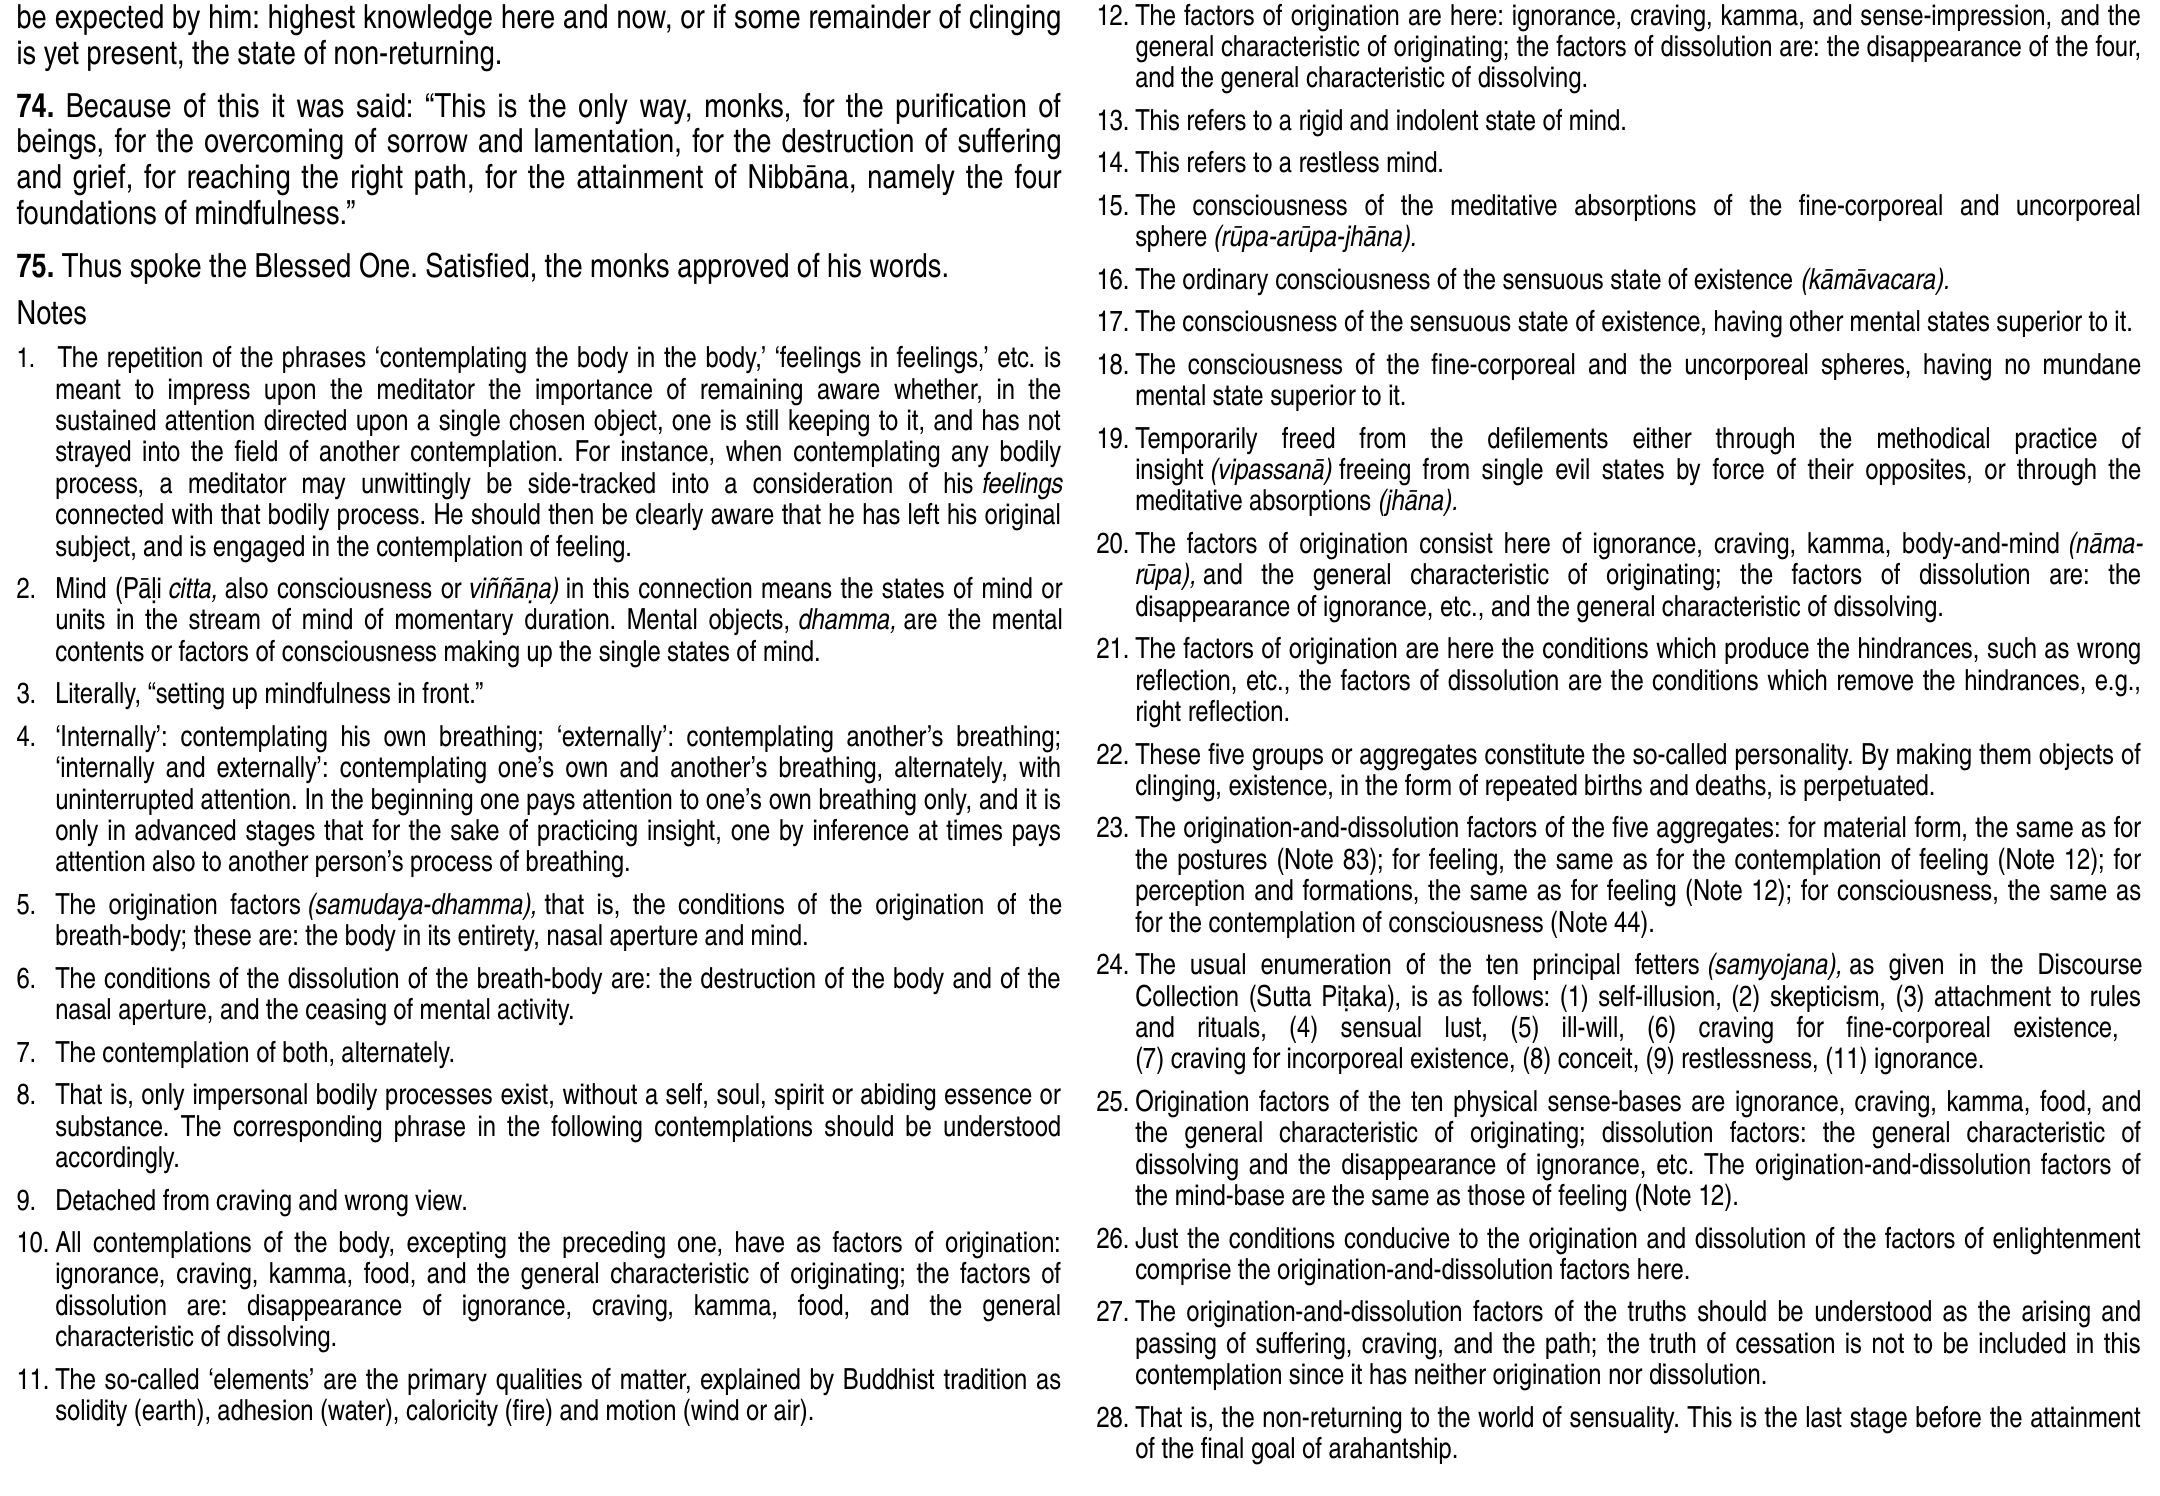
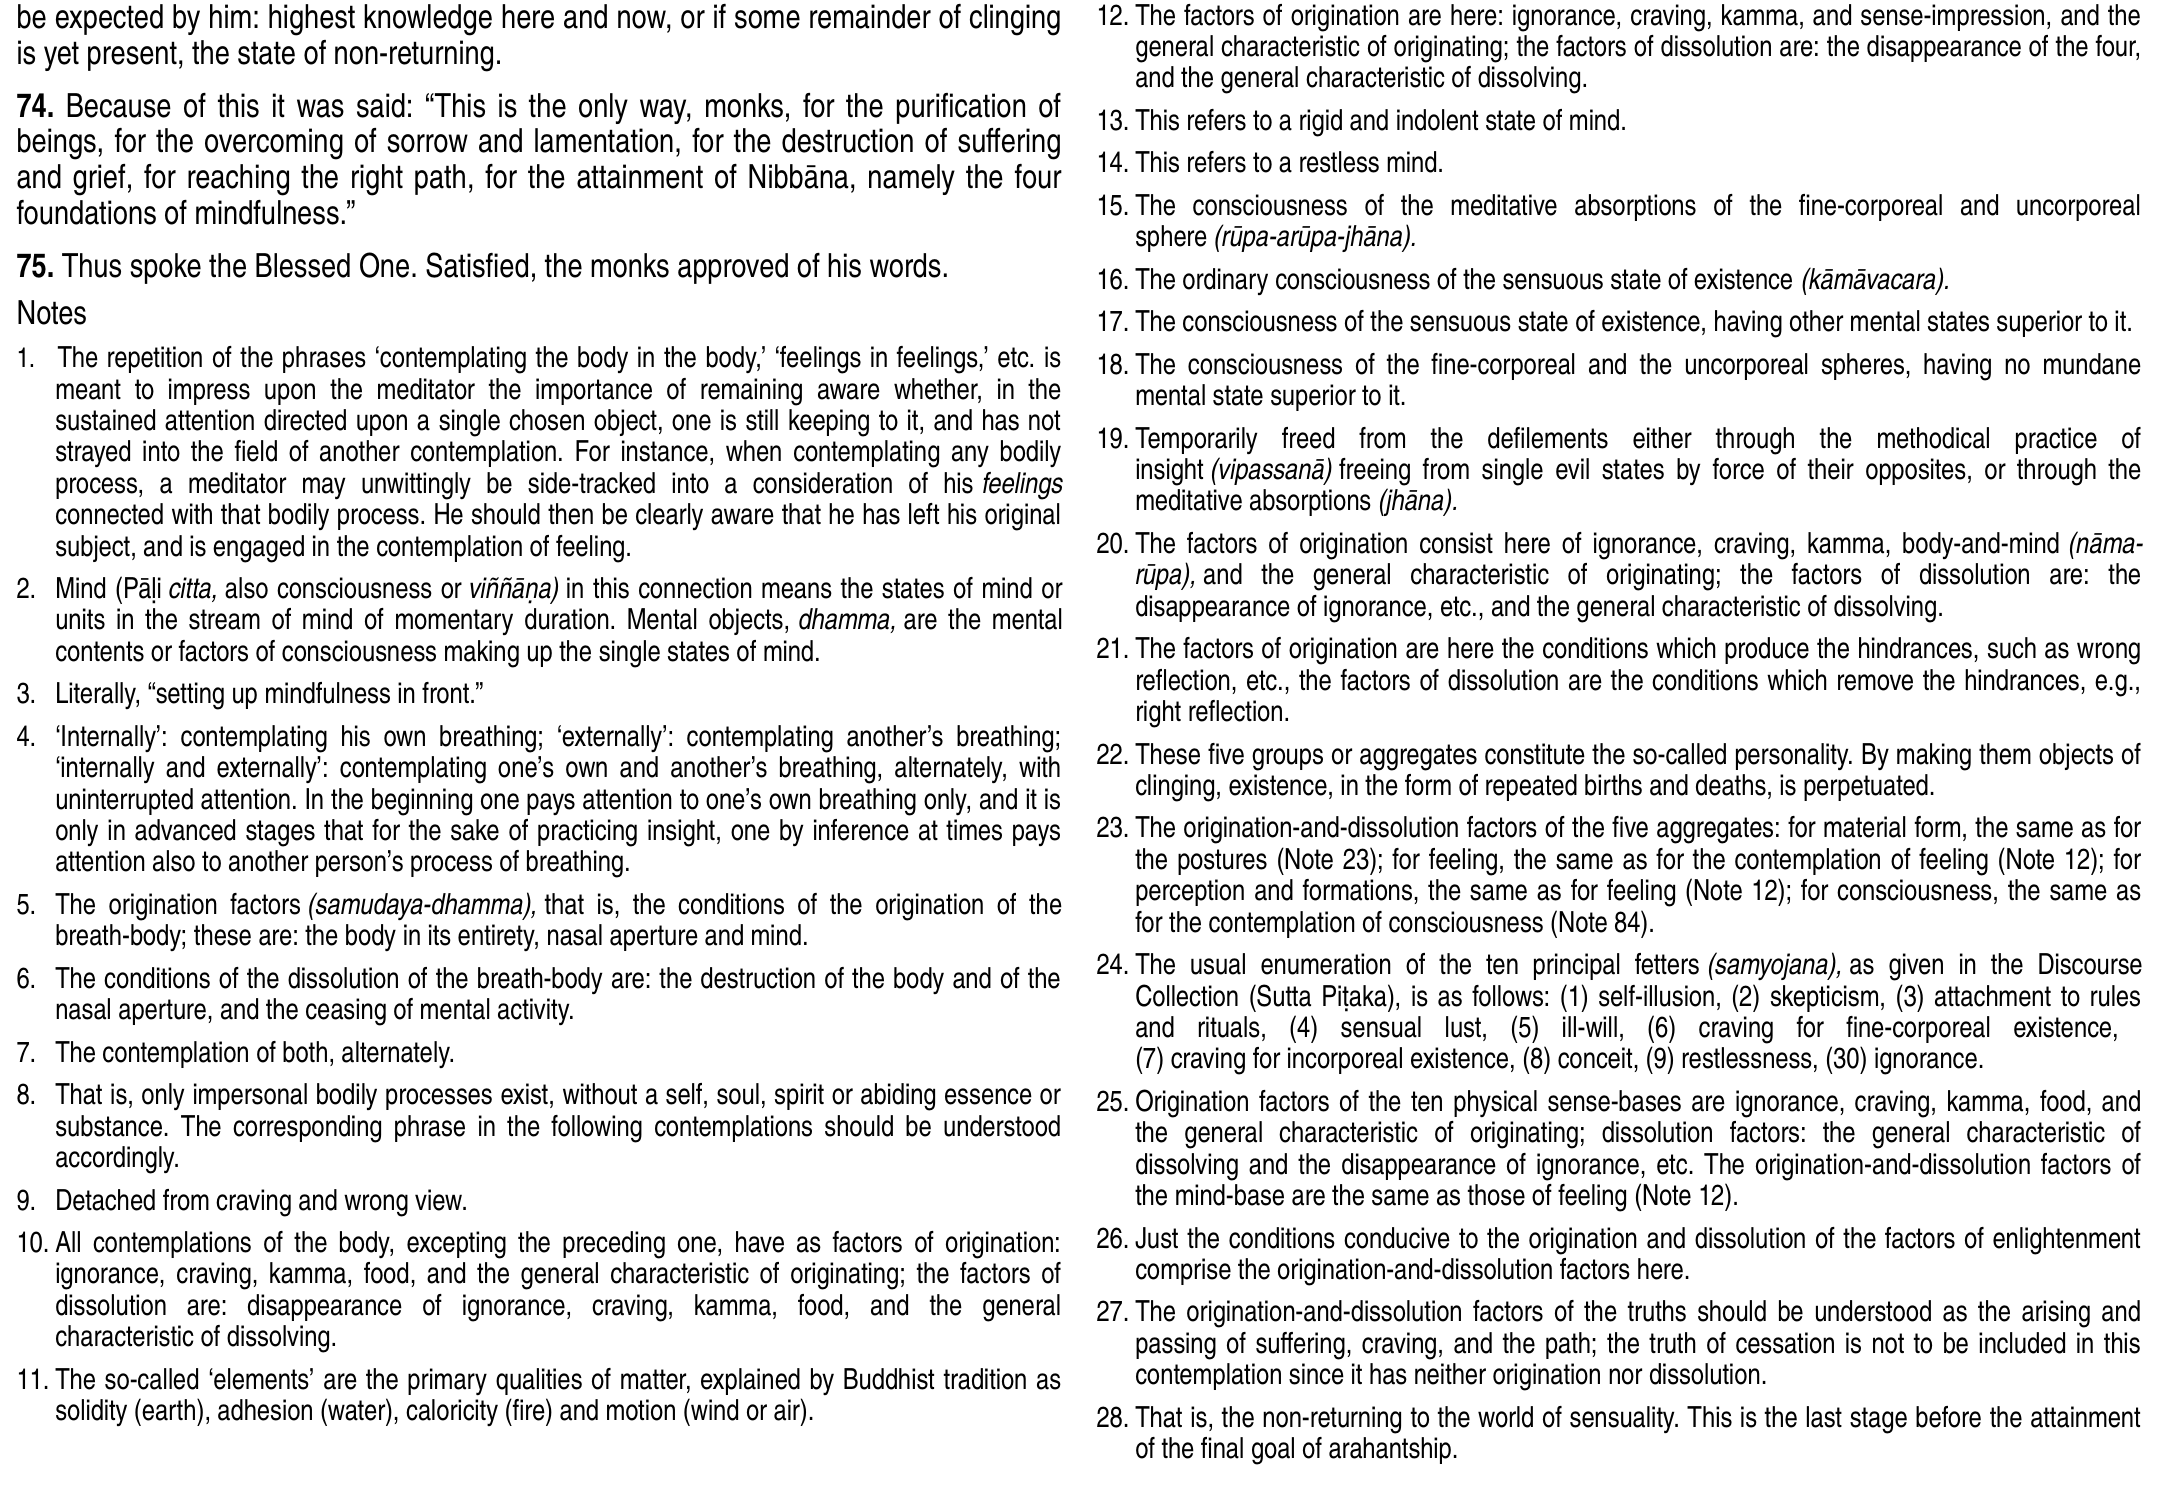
83: 83 -> 23
44: 44 -> 84
11: 11 -> 30
